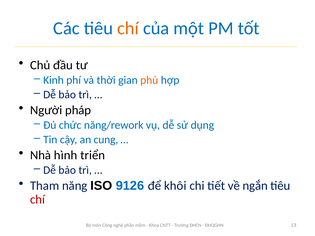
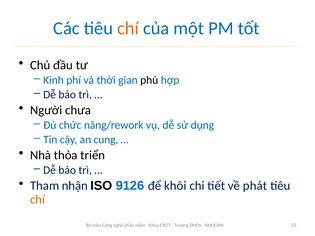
phù colour: orange -> black
pháp: pháp -> chưa
hình: hình -> thỏa
năng: năng -> nhận
ngắn: ngắn -> phát
chí at (38, 200) colour: red -> orange
